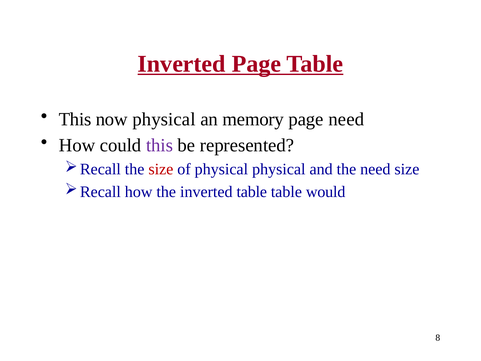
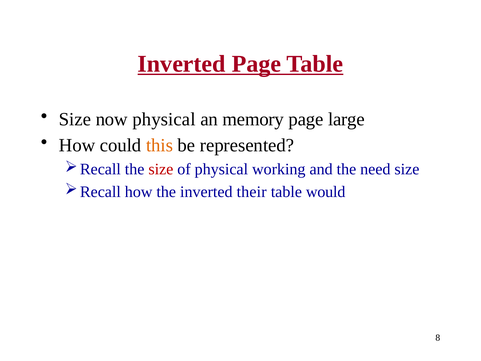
This at (75, 119): This -> Size
page need: need -> large
this at (159, 145) colour: purple -> orange
physical physical: physical -> working
inverted table: table -> their
